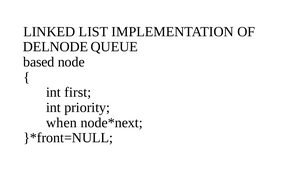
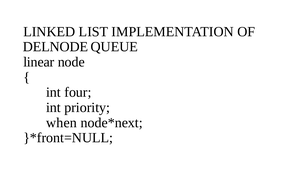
based: based -> linear
first: first -> four
